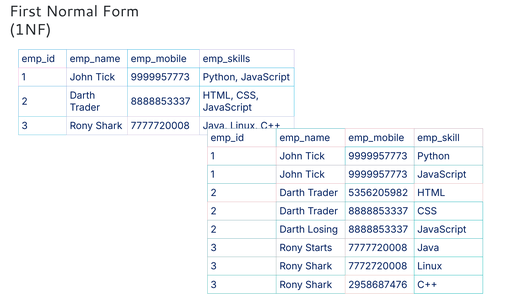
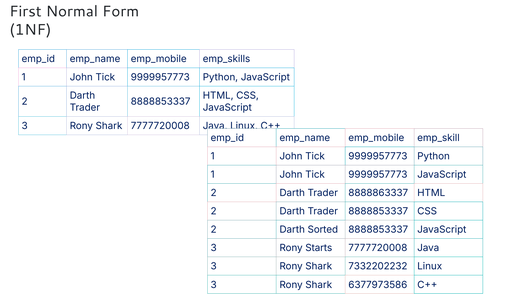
5356205982: 5356205982 -> 8888863337
Losing: Losing -> Sorted
7772720008: 7772720008 -> 7332202232
2958687476: 2958687476 -> 6377973586
